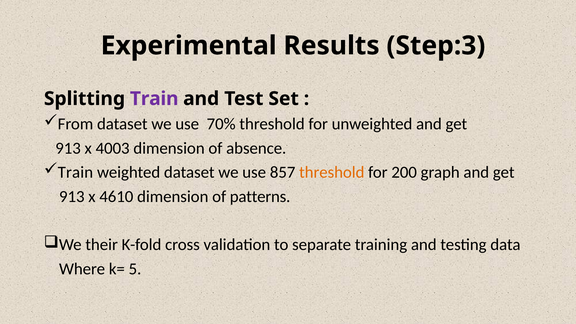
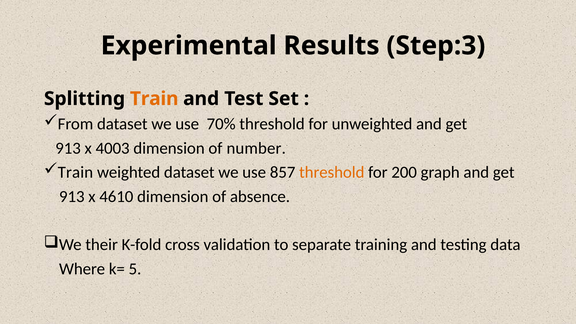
Train at (154, 99) colour: purple -> orange
absence: absence -> number
patterns: patterns -> absence
